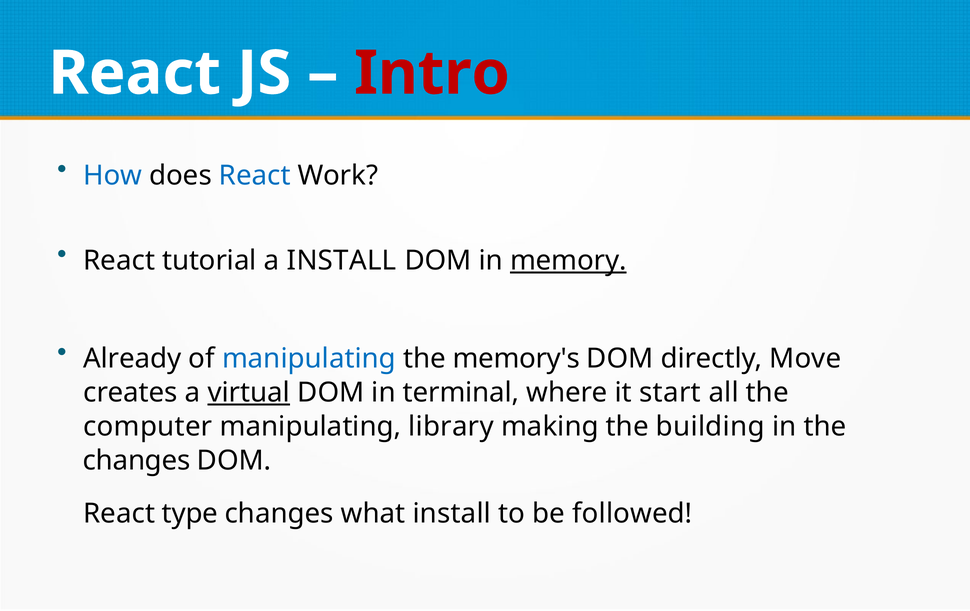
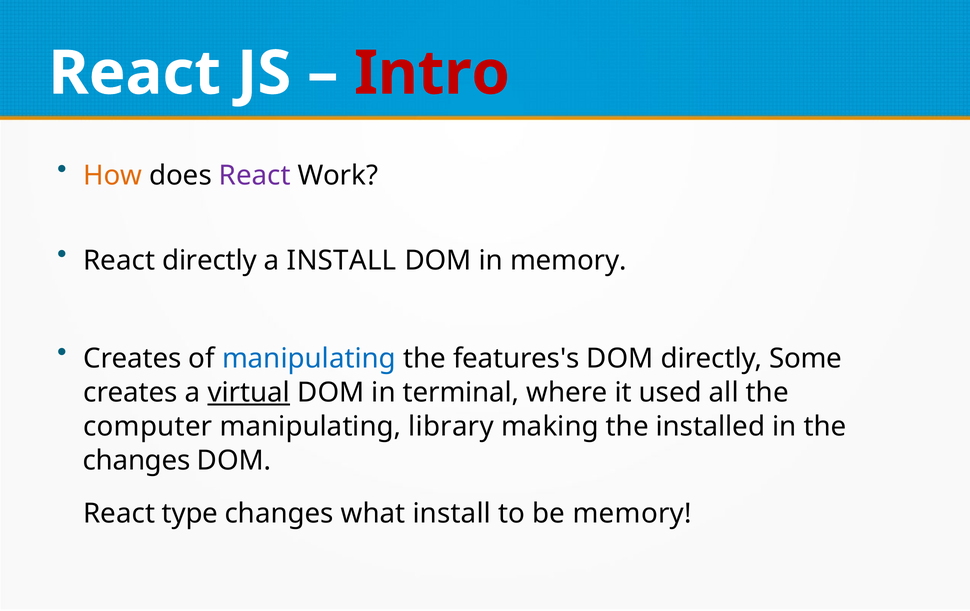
How colour: blue -> orange
React at (255, 176) colour: blue -> purple
React tutorial: tutorial -> directly
memory at (568, 261) underline: present -> none
Already at (132, 359): Already -> Creates
memory's: memory's -> features's
Move: Move -> Some
start: start -> used
building: building -> installed
be followed: followed -> memory
